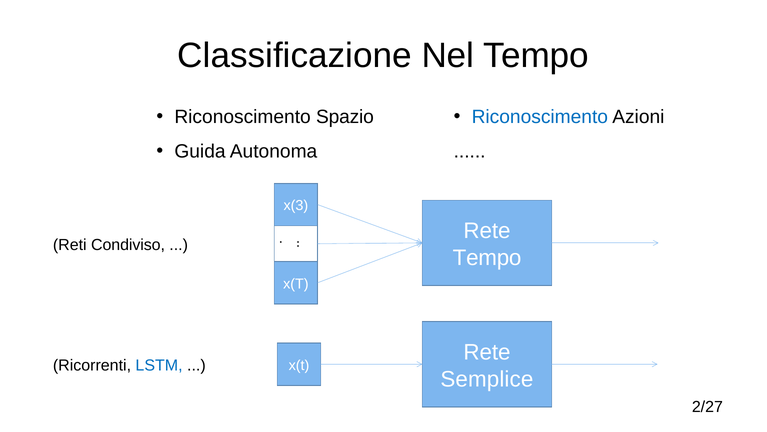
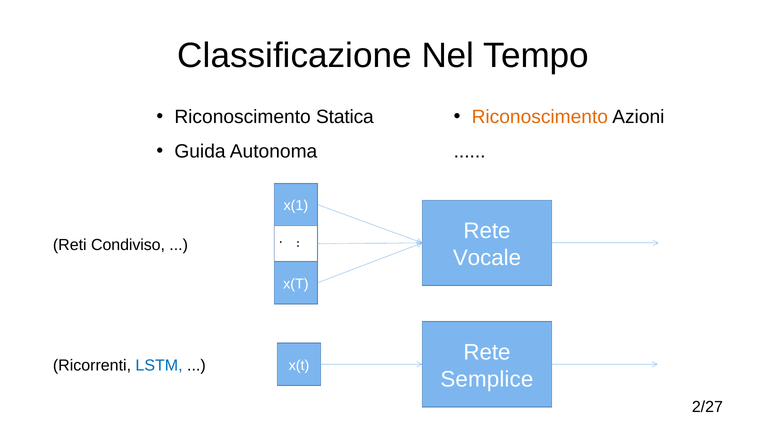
Spazio: Spazio -> Statica
Riconoscimento at (540, 117) colour: blue -> orange
x(3: x(3 -> x(1
Tempo at (487, 258): Tempo -> Vocale
